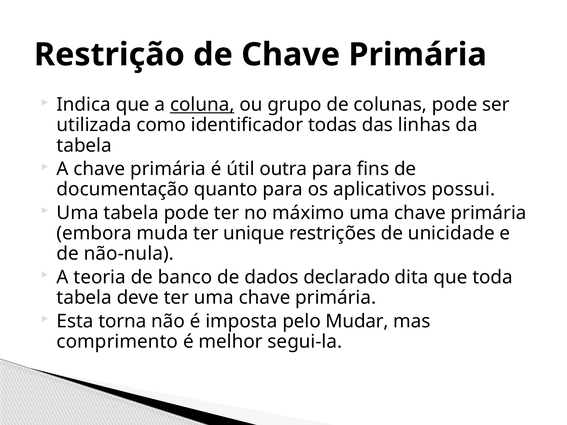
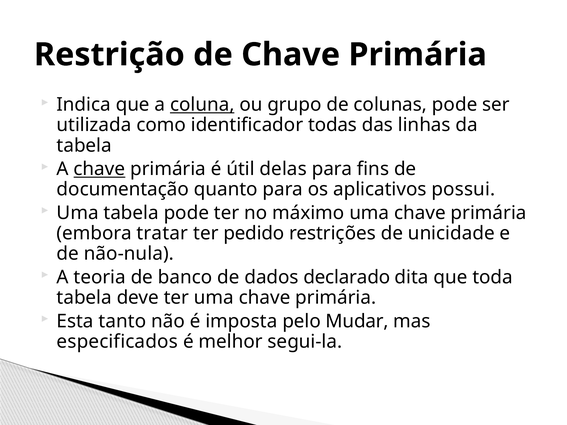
chave at (99, 169) underline: none -> present
outra: outra -> delas
muda: muda -> tratar
unique: unique -> pedido
torna: torna -> tanto
comprimento: comprimento -> especificados
